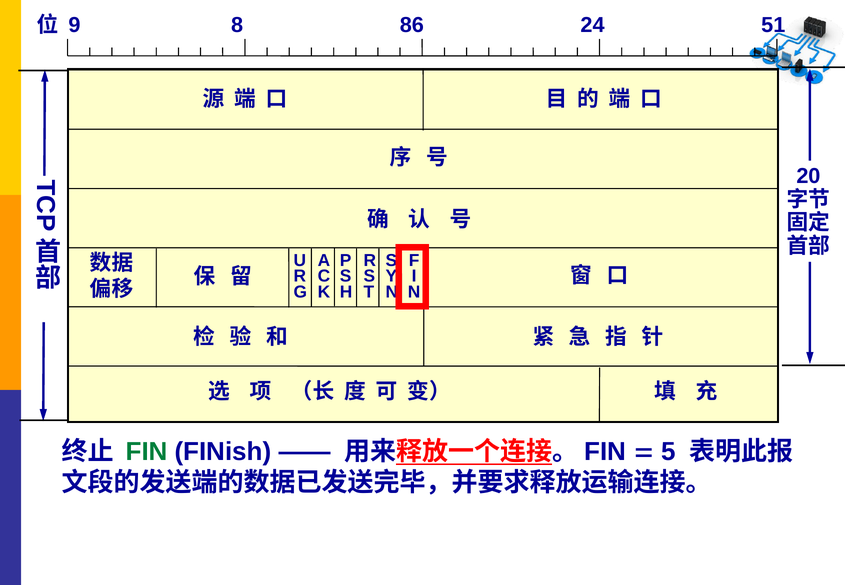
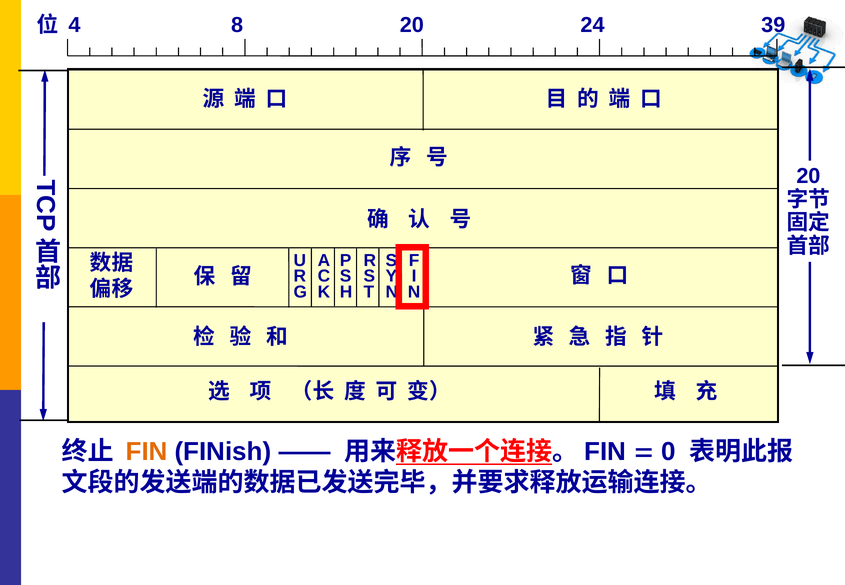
9: 9 -> 4
8 86: 86 -> 20
51: 51 -> 39
FIN colour: green -> orange
5: 5 -> 0
